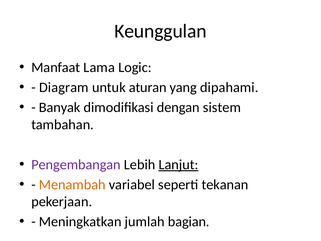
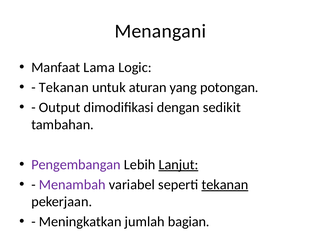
Keunggulan: Keunggulan -> Menangani
Diagram at (64, 87): Diagram -> Tekanan
dipahami: dipahami -> potongan
Banyak: Banyak -> Output
sistem: sistem -> sedikit
Menambah colour: orange -> purple
tekanan at (225, 184) underline: none -> present
